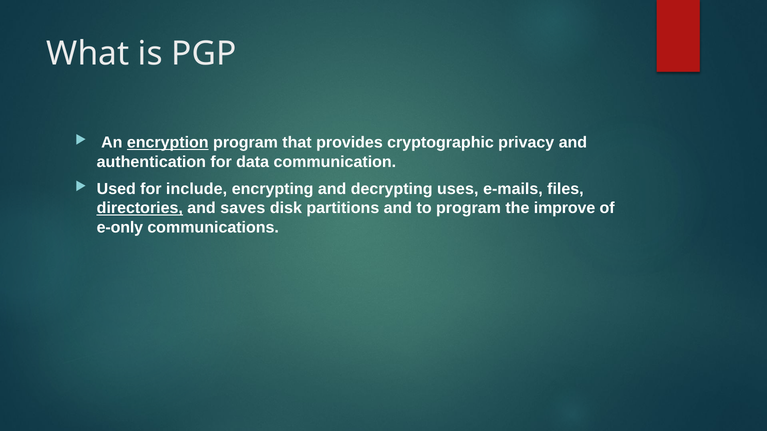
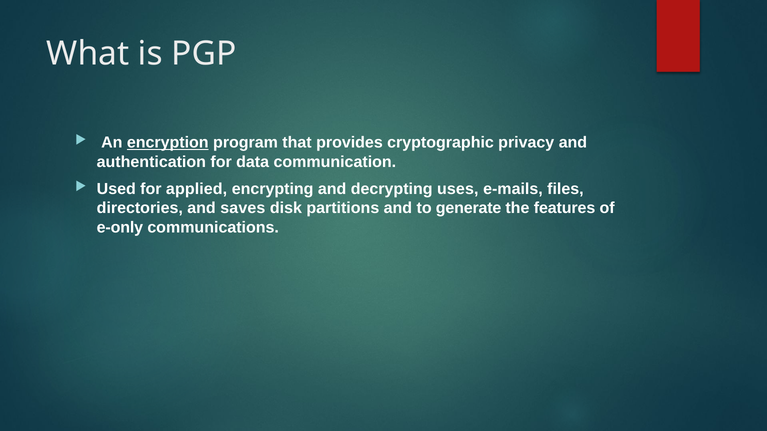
include: include -> applied
directories underline: present -> none
to program: program -> generate
improve: improve -> features
